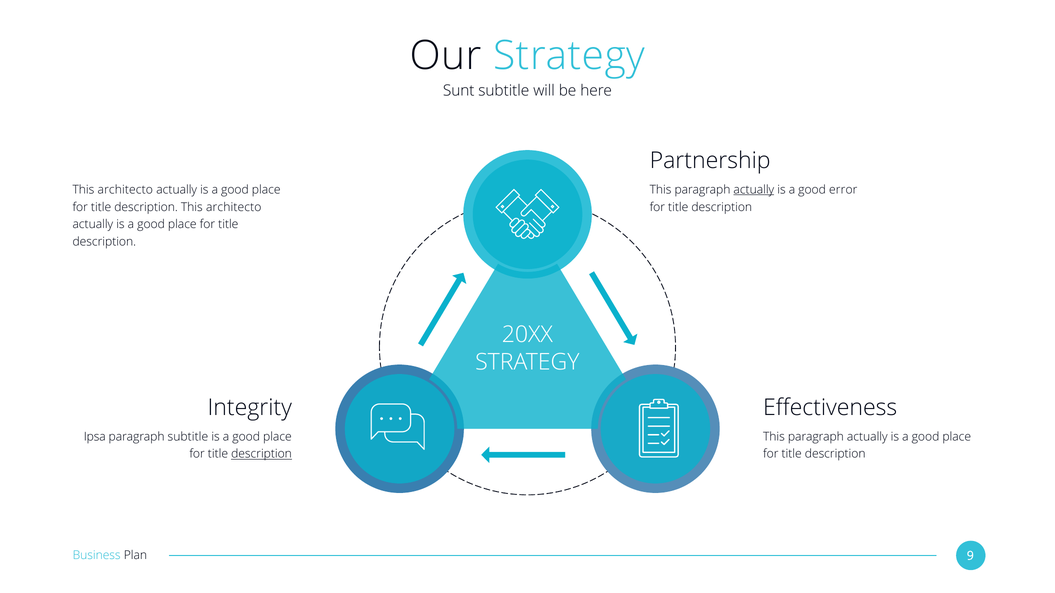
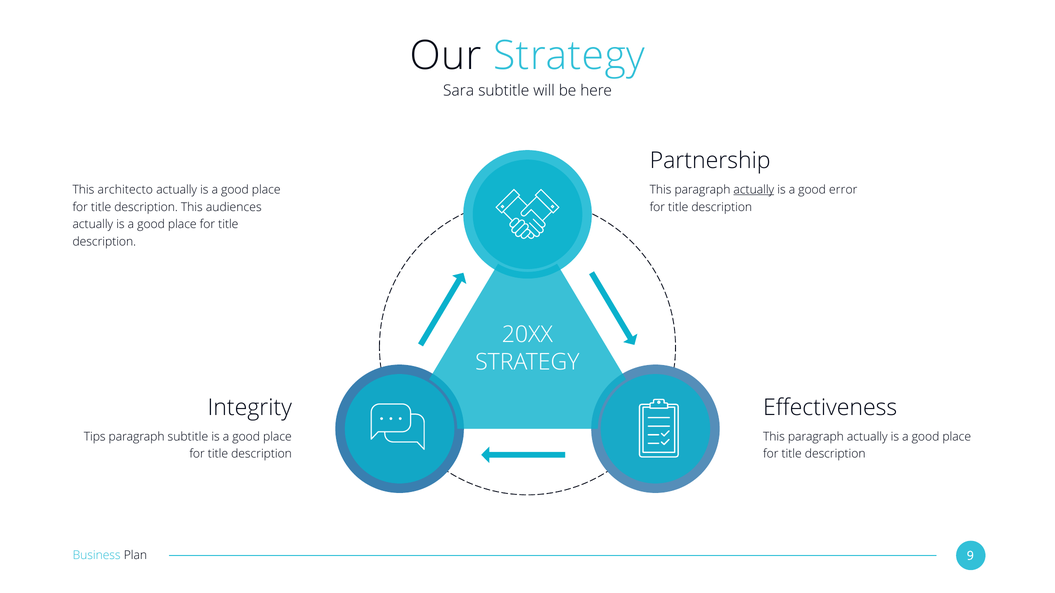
Sunt: Sunt -> Sara
architecto at (234, 207): architecto -> audiences
Ipsa: Ipsa -> Tips
description at (262, 454) underline: present -> none
